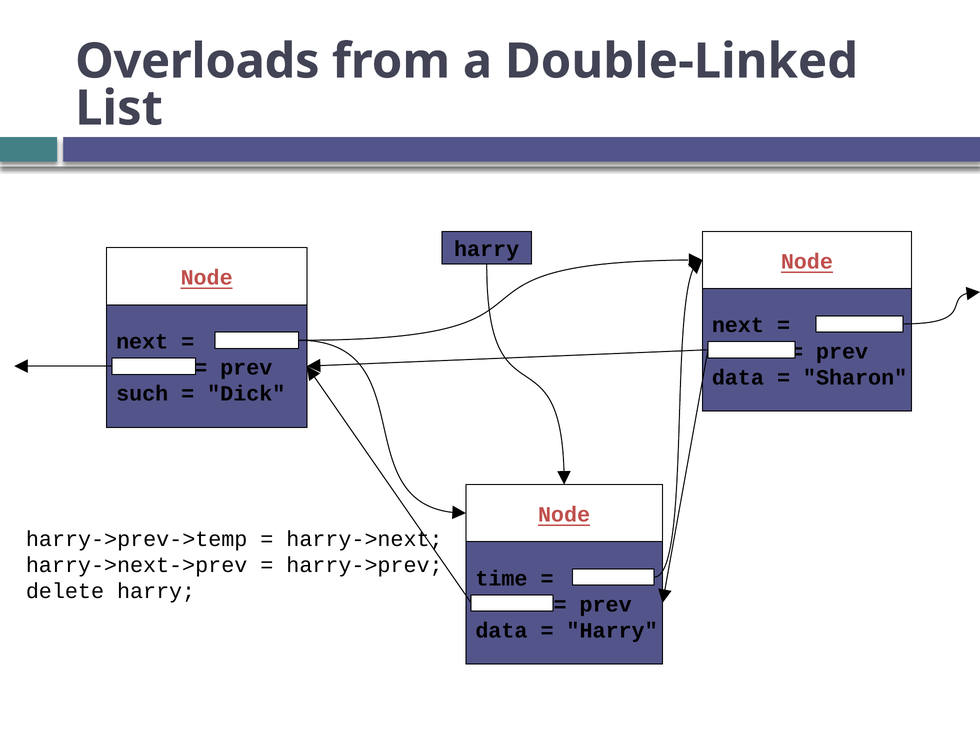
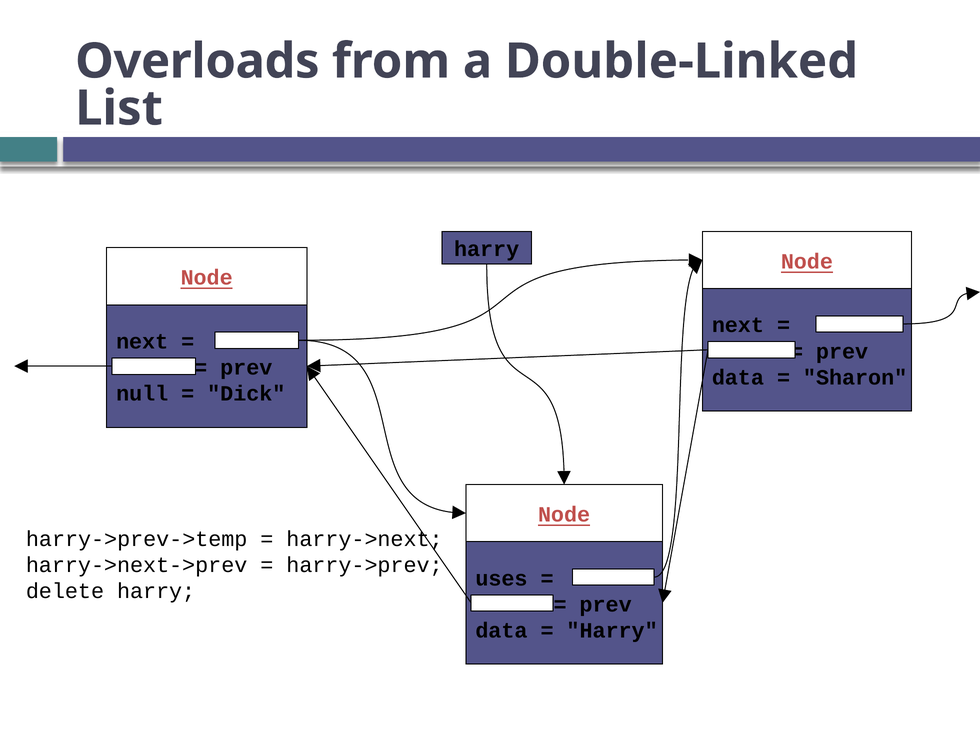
such: such -> null
time: time -> uses
